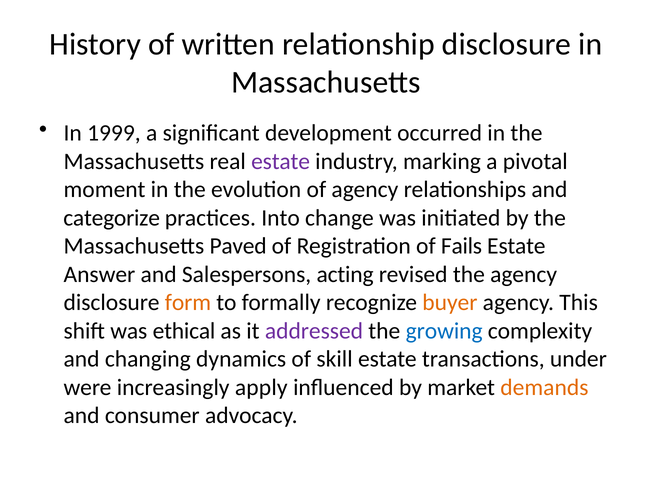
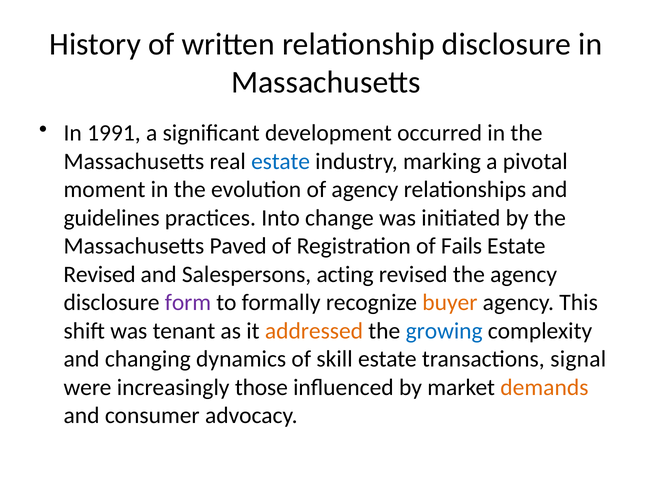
1999: 1999 -> 1991
estate at (281, 161) colour: purple -> blue
categorize: categorize -> guidelines
Answer at (99, 274): Answer -> Revised
form colour: orange -> purple
ethical: ethical -> tenant
addressed colour: purple -> orange
under: under -> signal
apply: apply -> those
